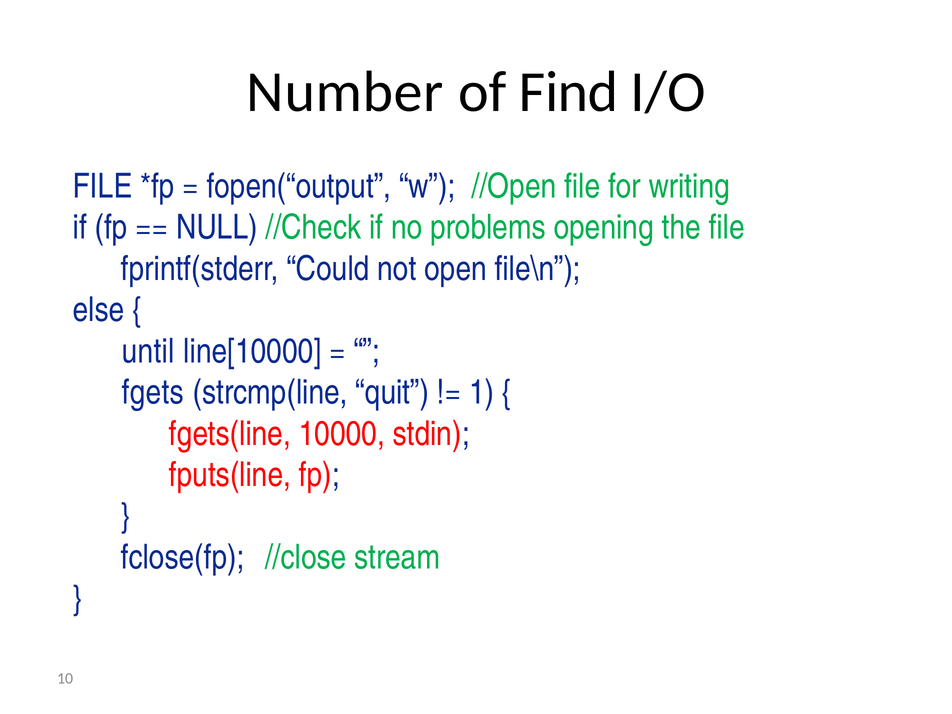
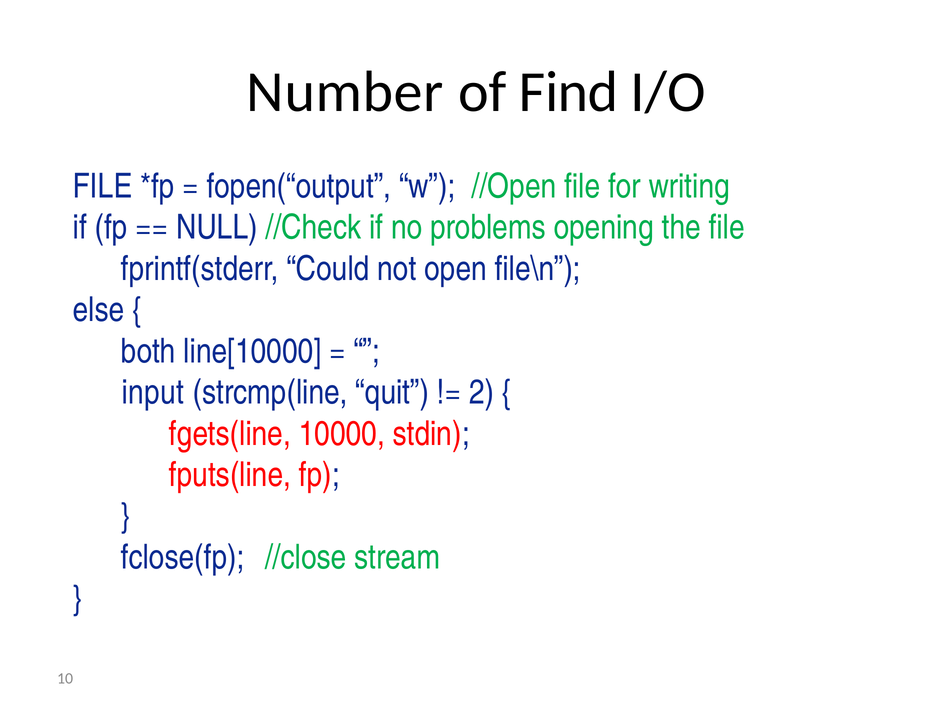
until: until -> both
fgets: fgets -> input
1: 1 -> 2
